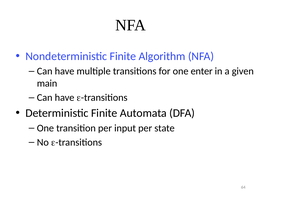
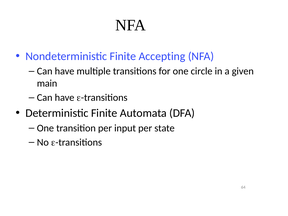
Algorithm: Algorithm -> Accepting
enter: enter -> circle
